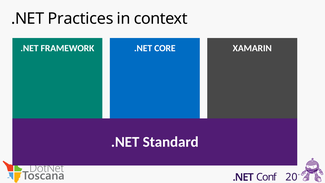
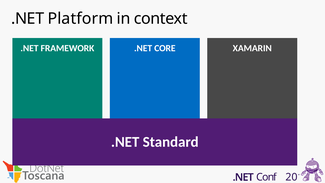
Practices: Practices -> Platform
